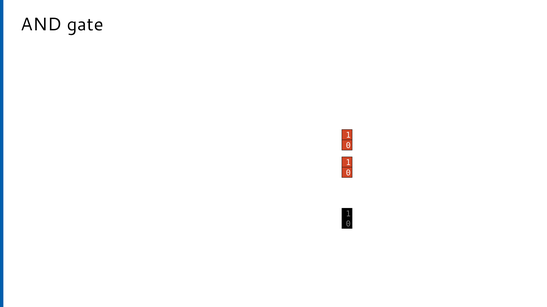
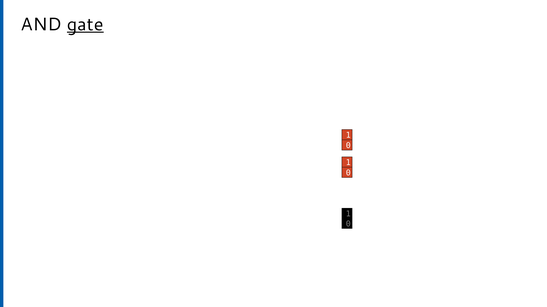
gate underline: none -> present
